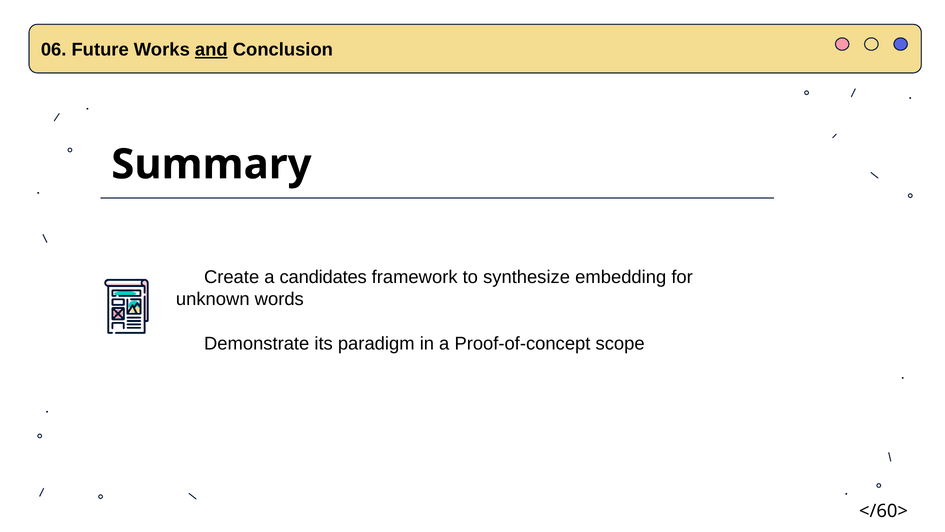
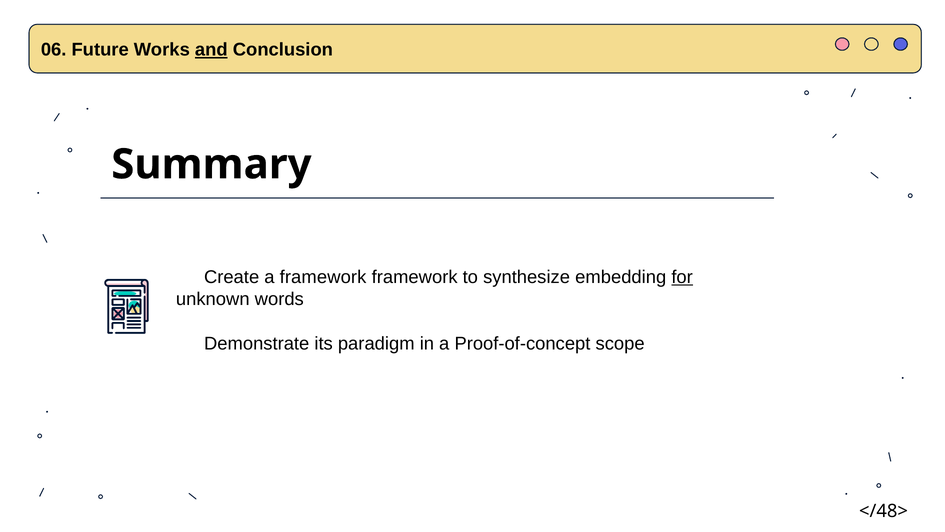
a candidates: candidates -> framework
for underline: none -> present
</60>: </60> -> </48>
